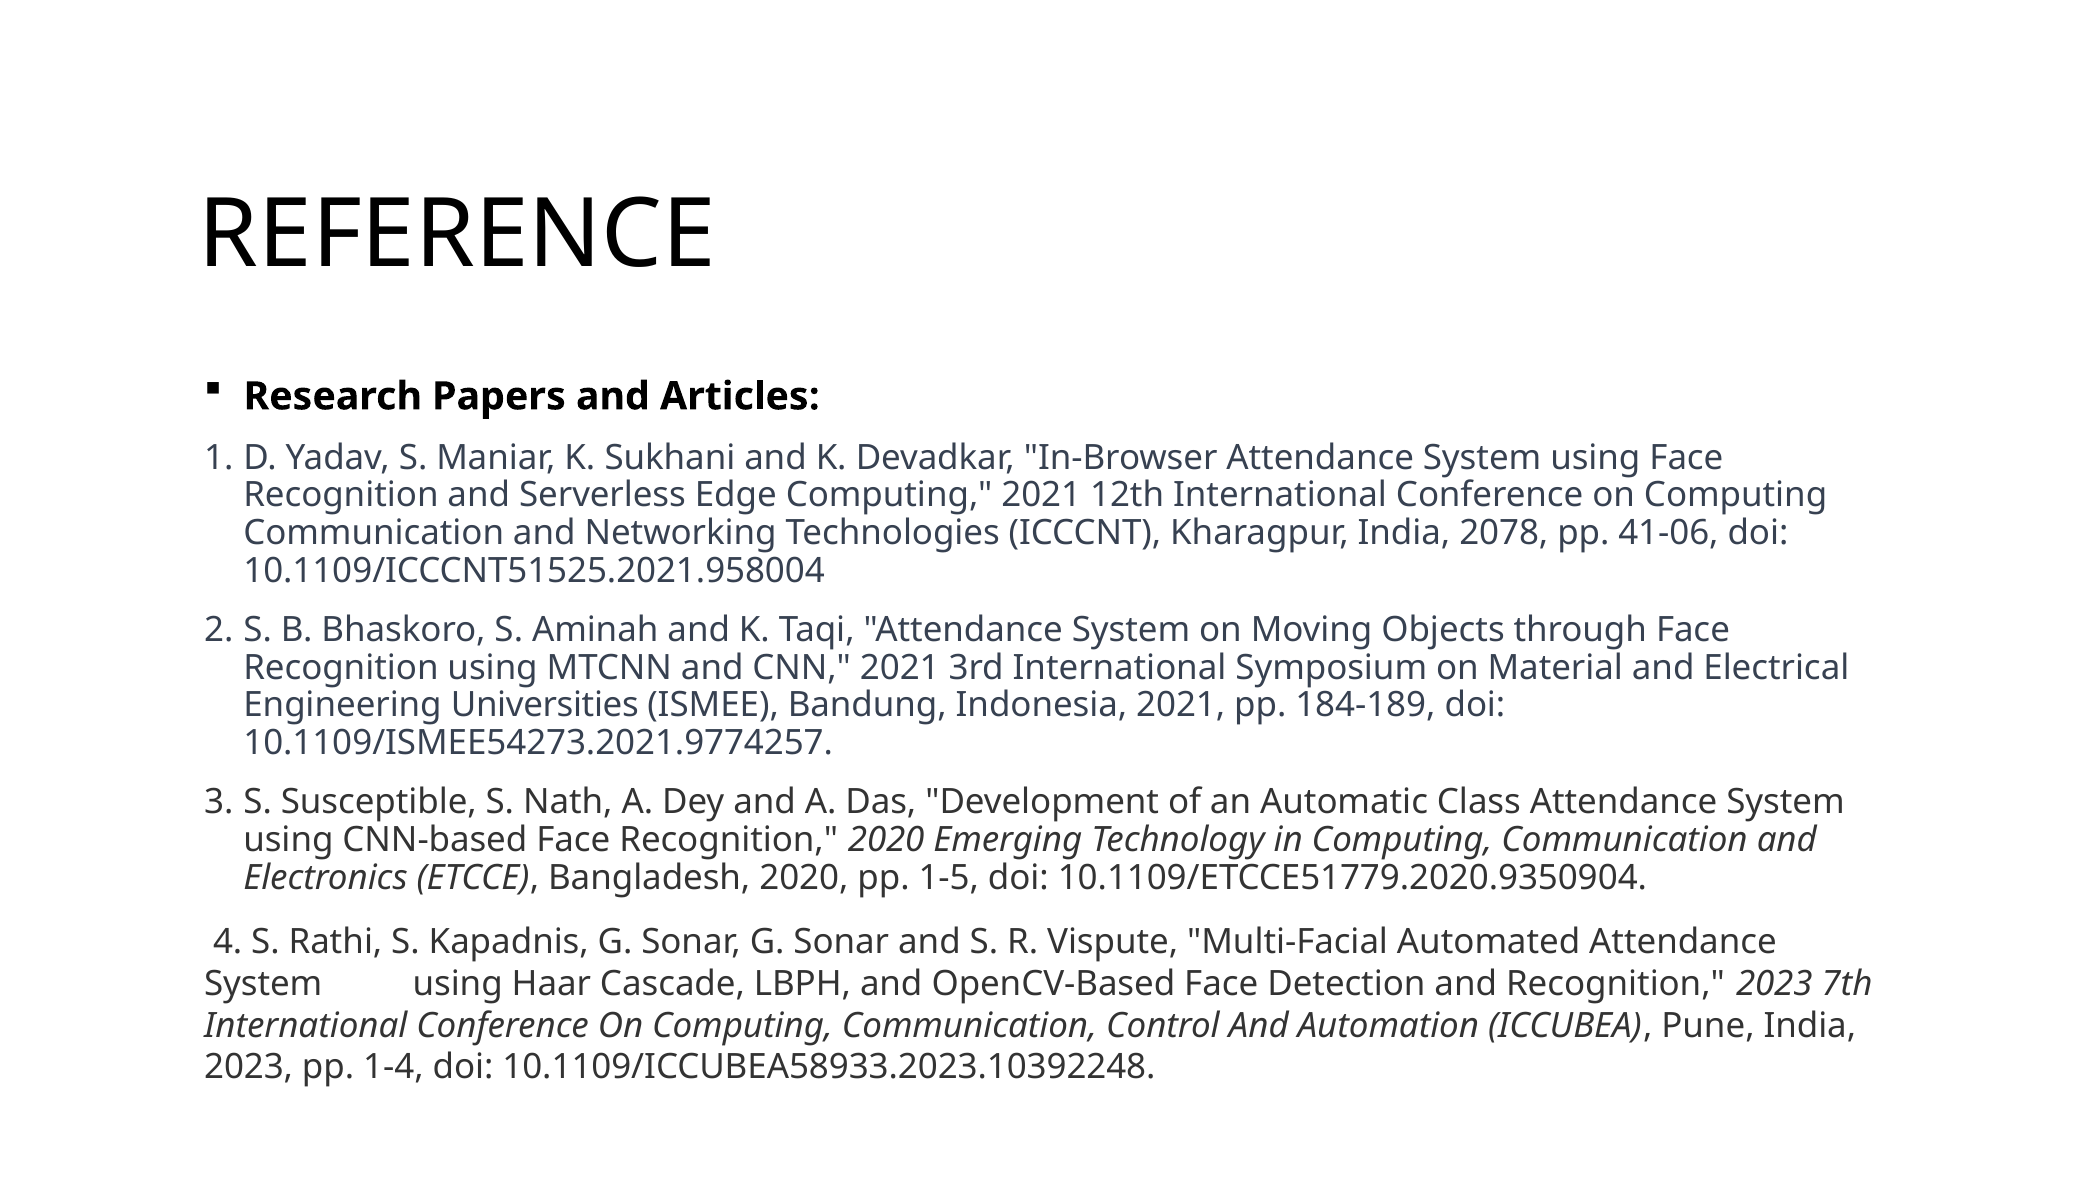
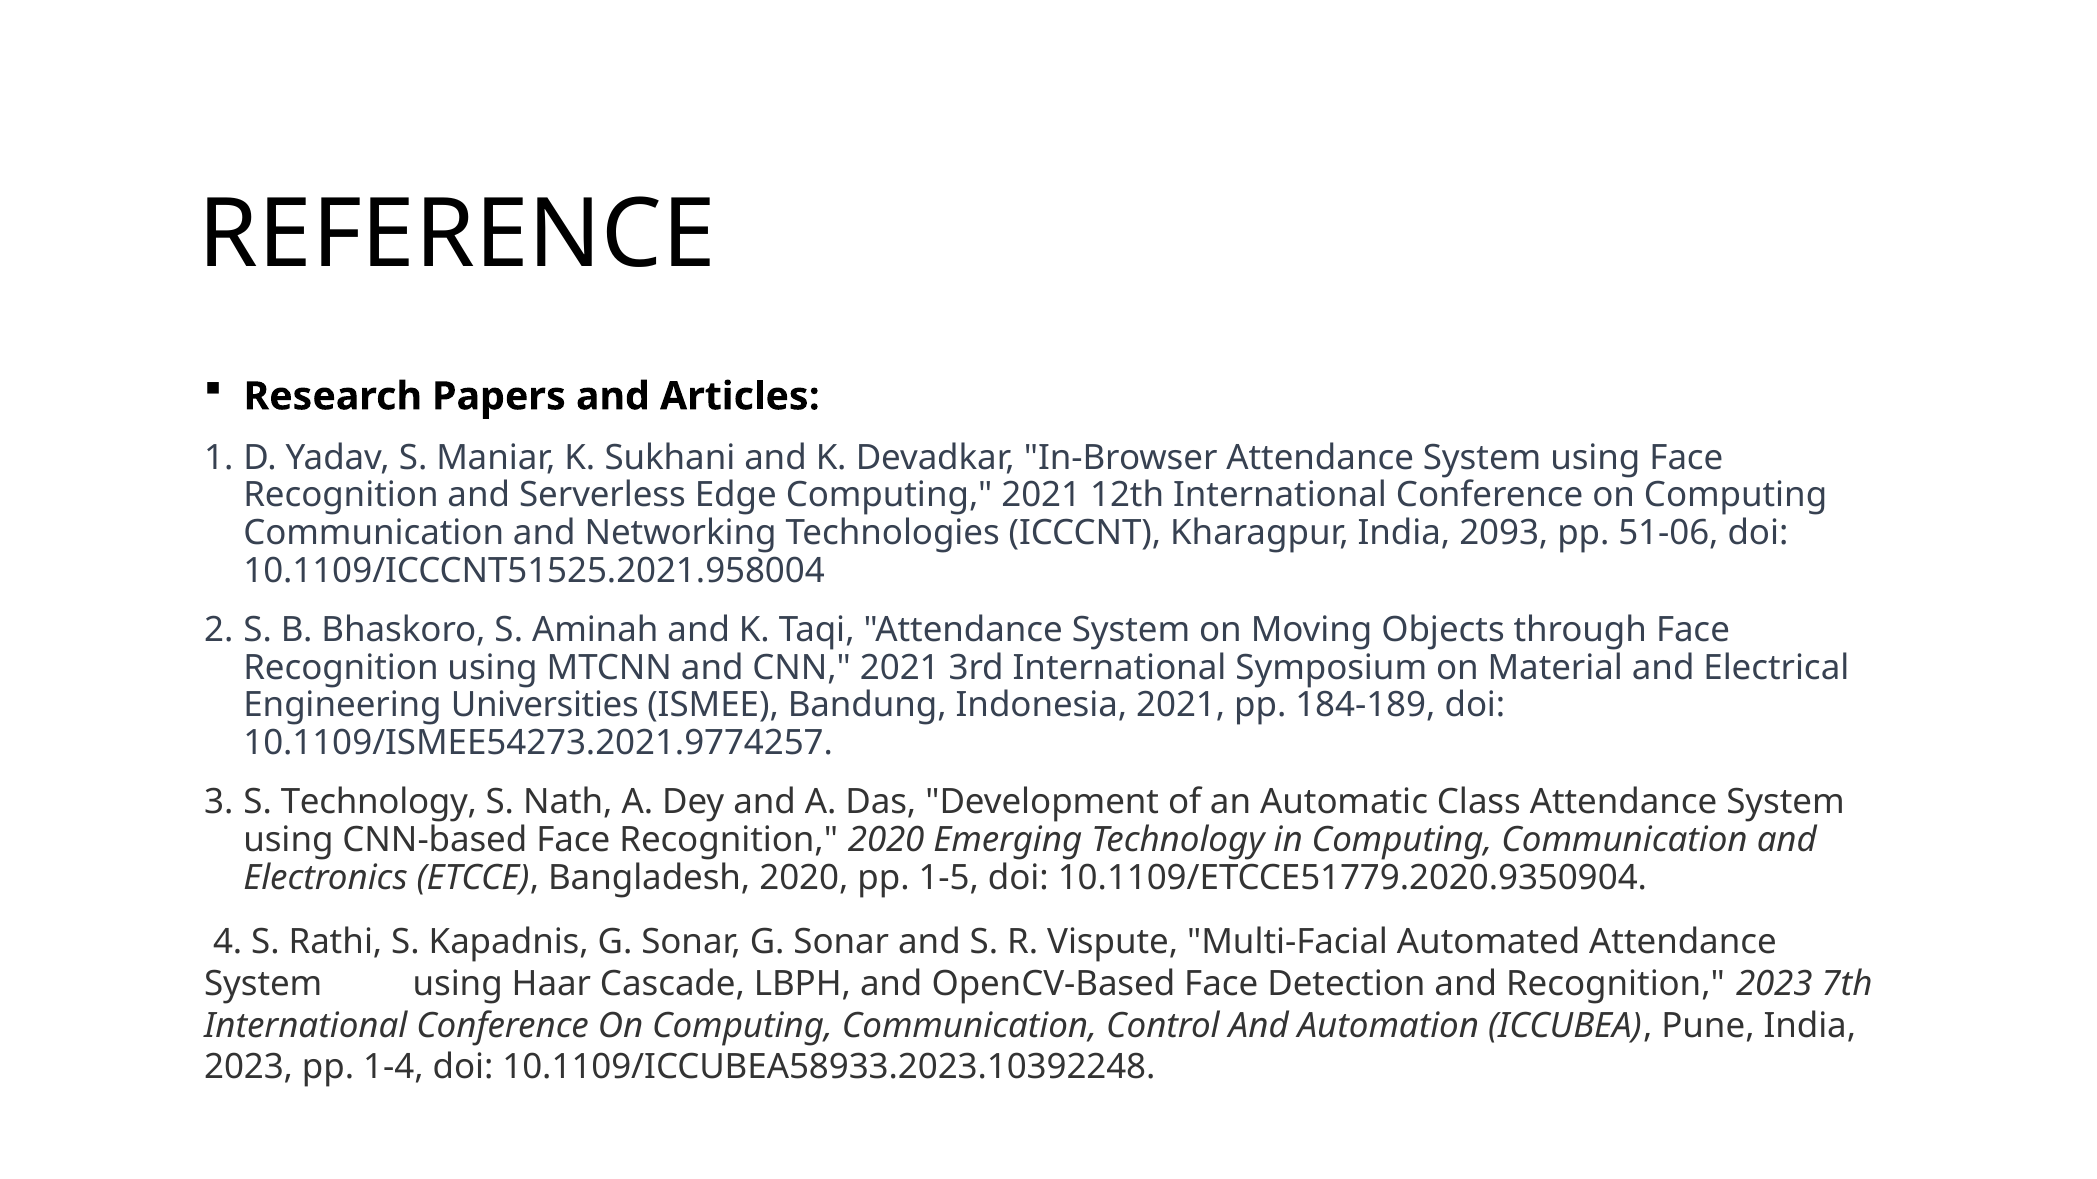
2078: 2078 -> 2093
41-06: 41-06 -> 51-06
S Susceptible: Susceptible -> Technology
